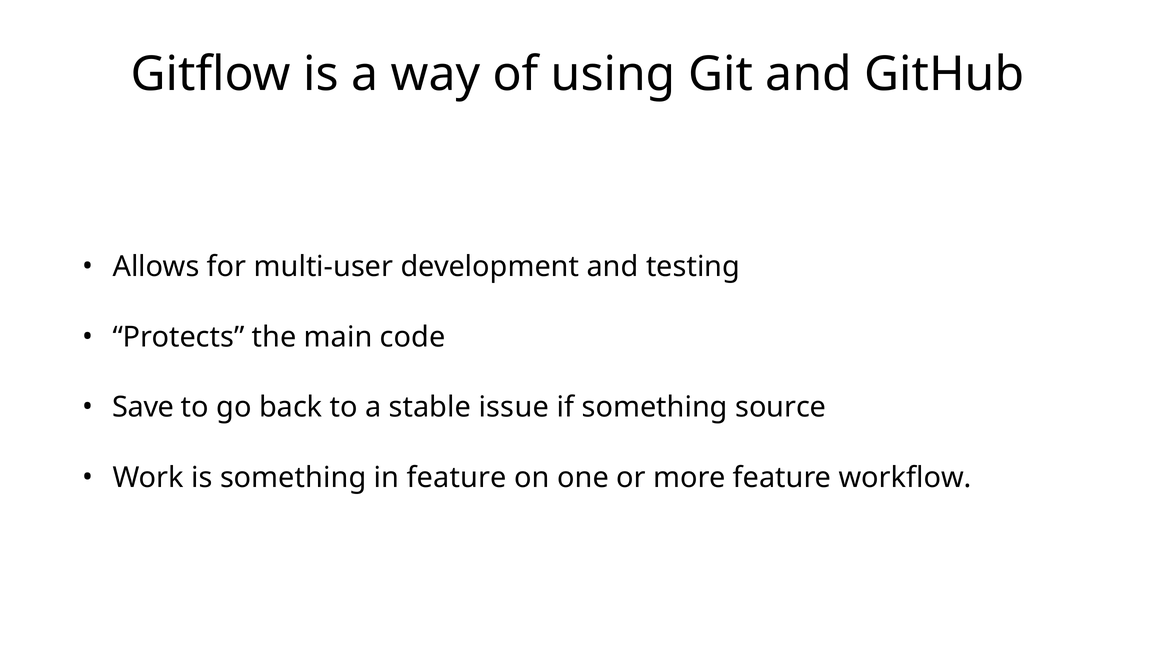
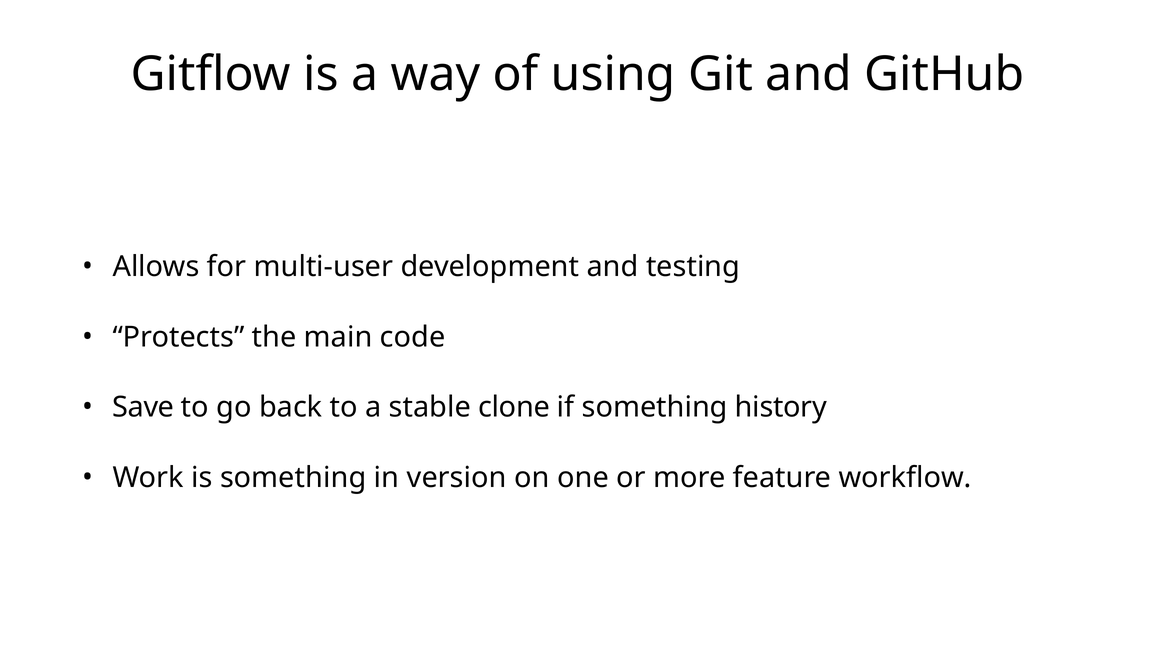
issue: issue -> clone
source: source -> history
in feature: feature -> version
